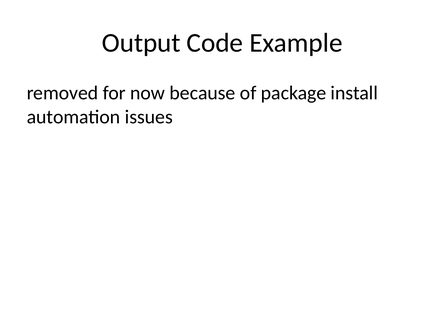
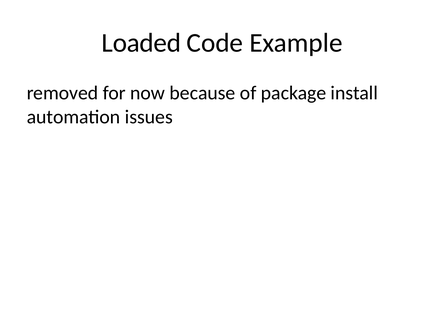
Output: Output -> Loaded
